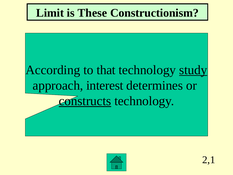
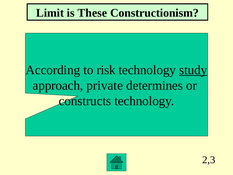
that: that -> risk
interest: interest -> private
constructs underline: present -> none
2,1: 2,1 -> 2,3
